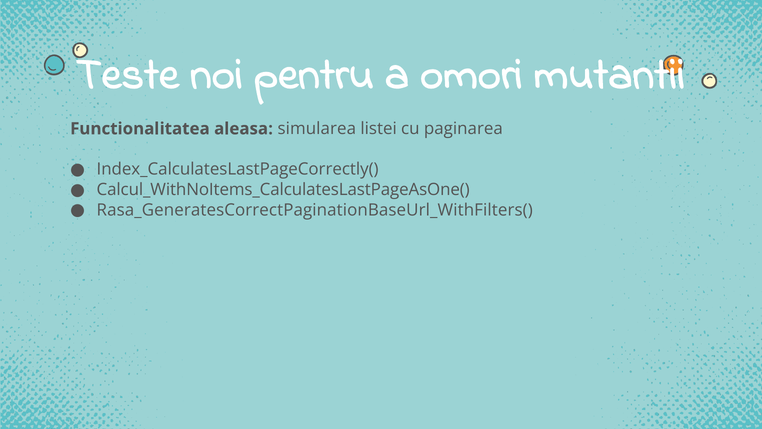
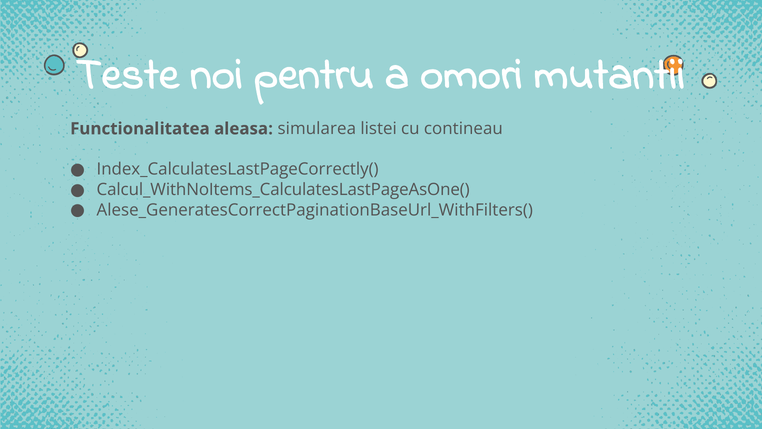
paginarea: paginarea -> contineau
Rasa_GeneratesCorrectPaginationBaseUrl_WithFilters(: Rasa_GeneratesCorrectPaginationBaseUrl_WithFilters( -> Alese_GeneratesCorrectPaginationBaseUrl_WithFilters(
